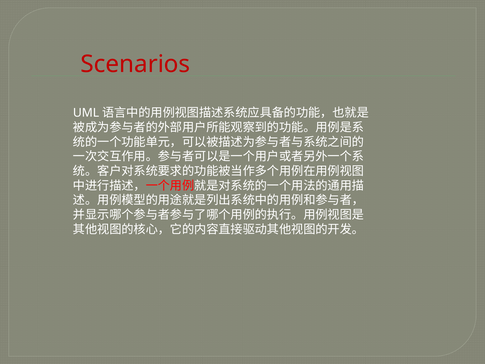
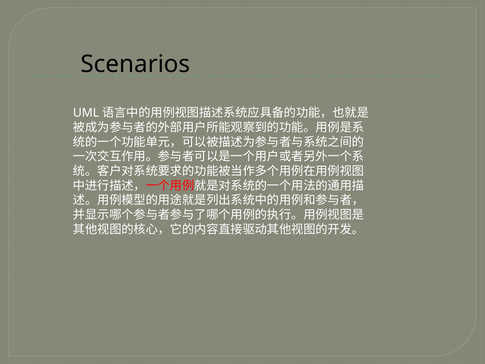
Scenarios colour: red -> black
